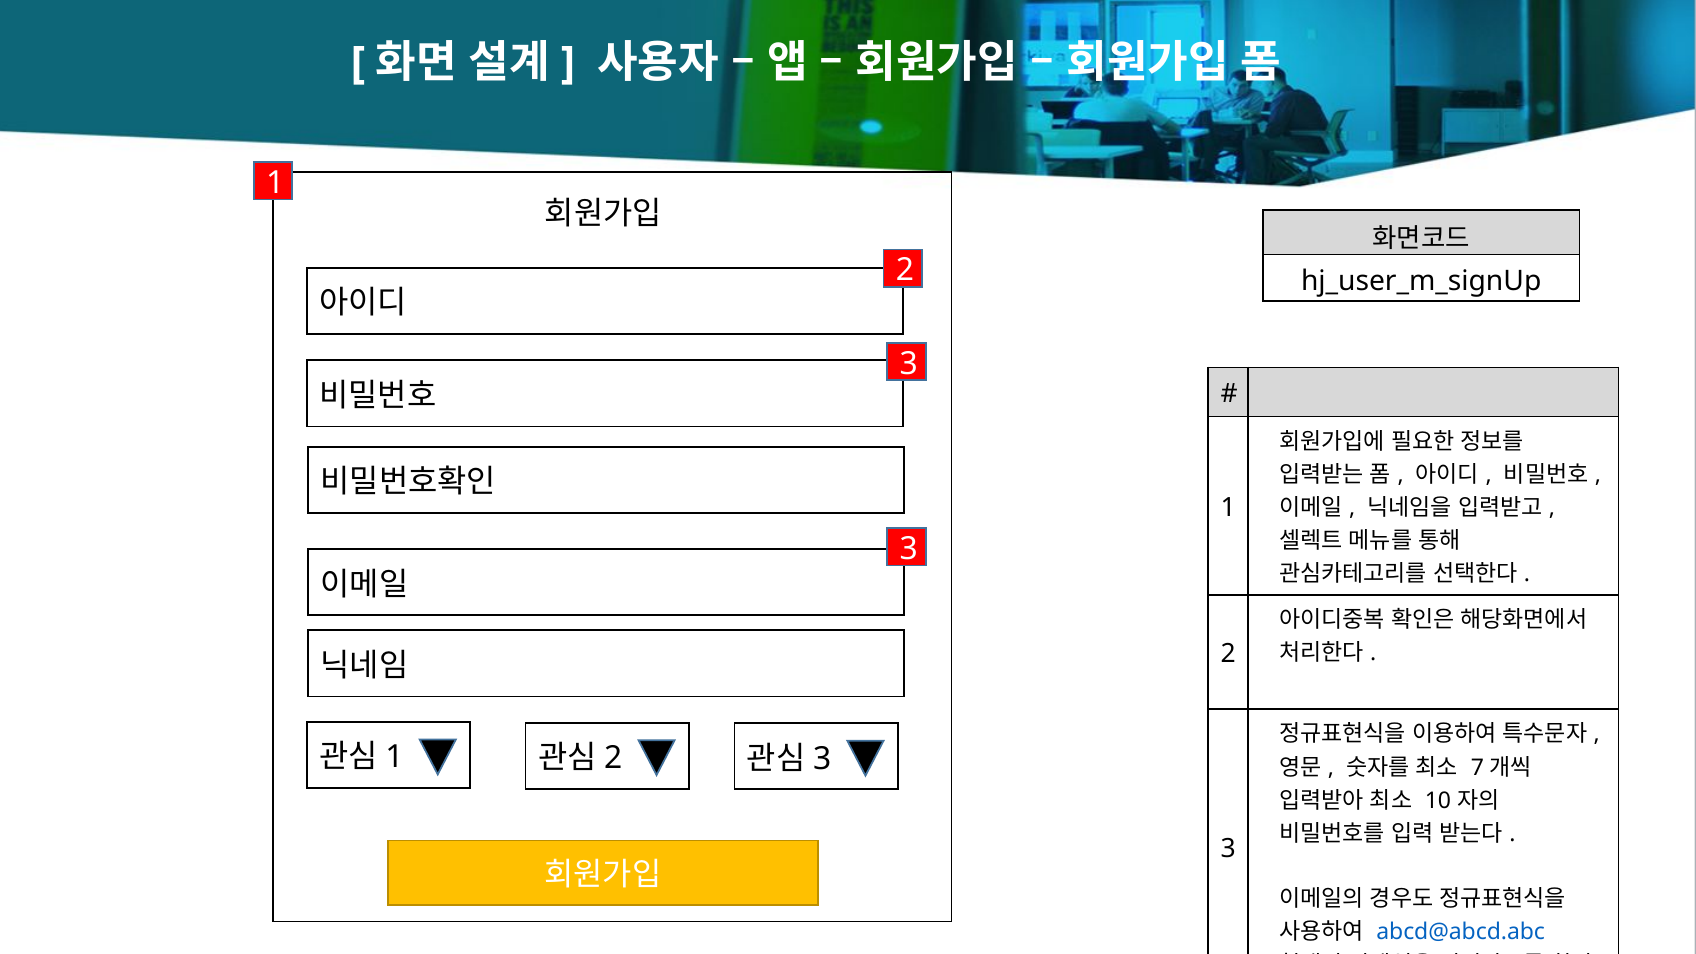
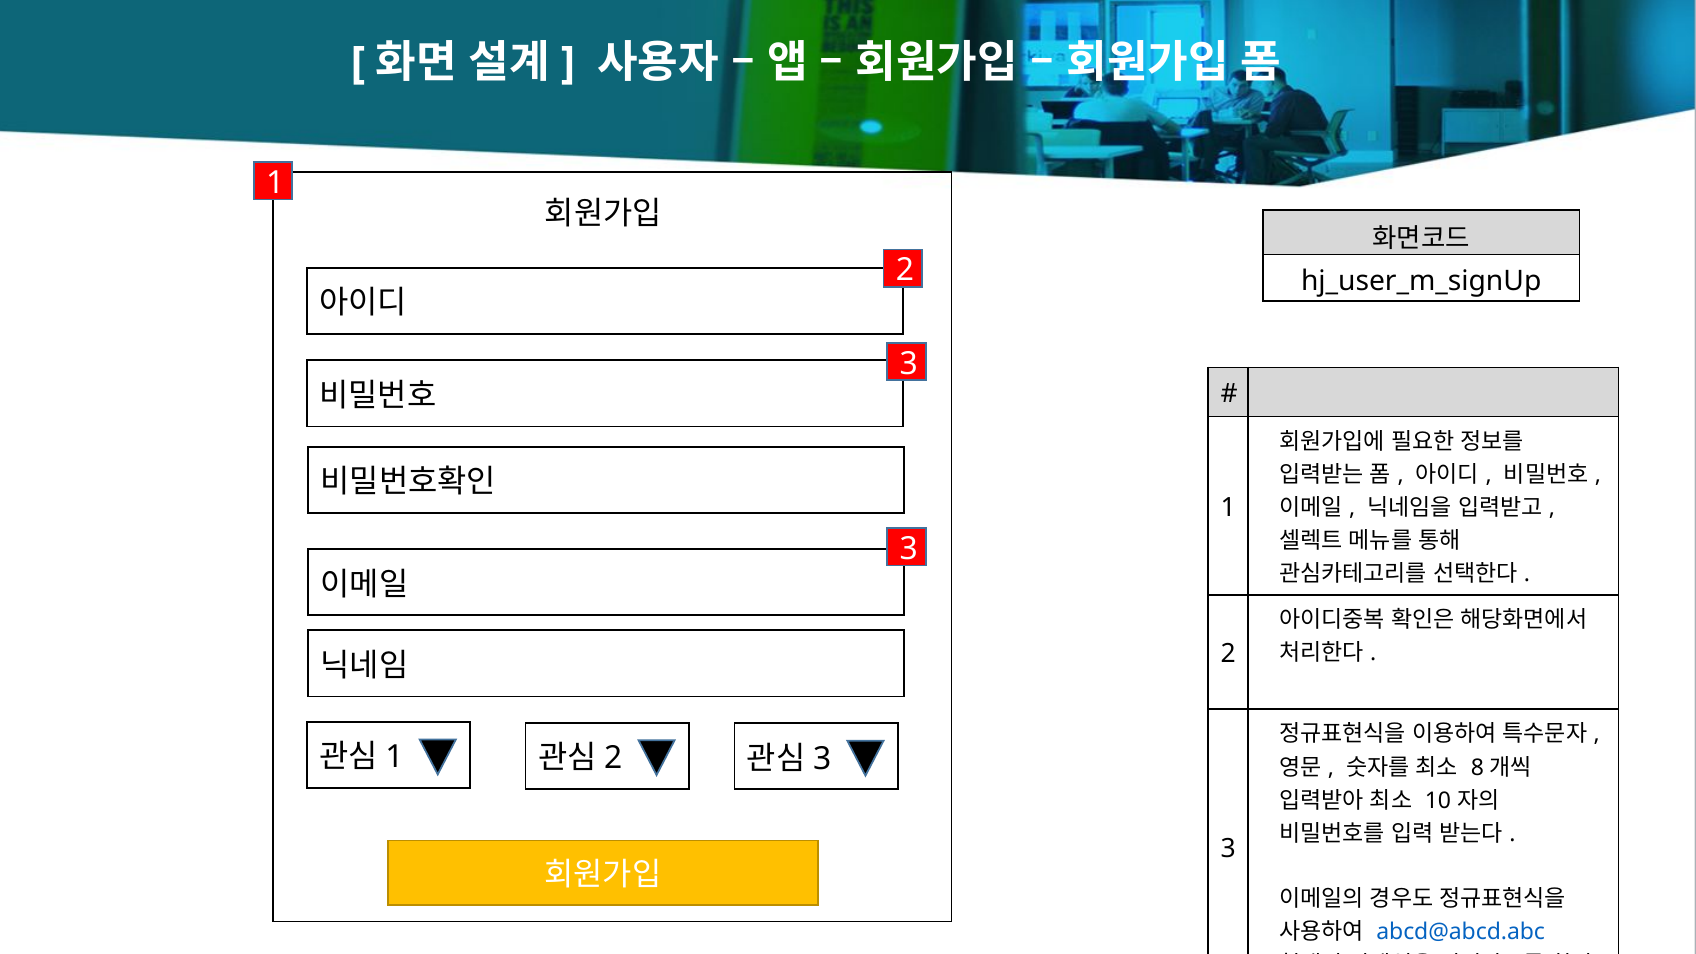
7: 7 -> 8
